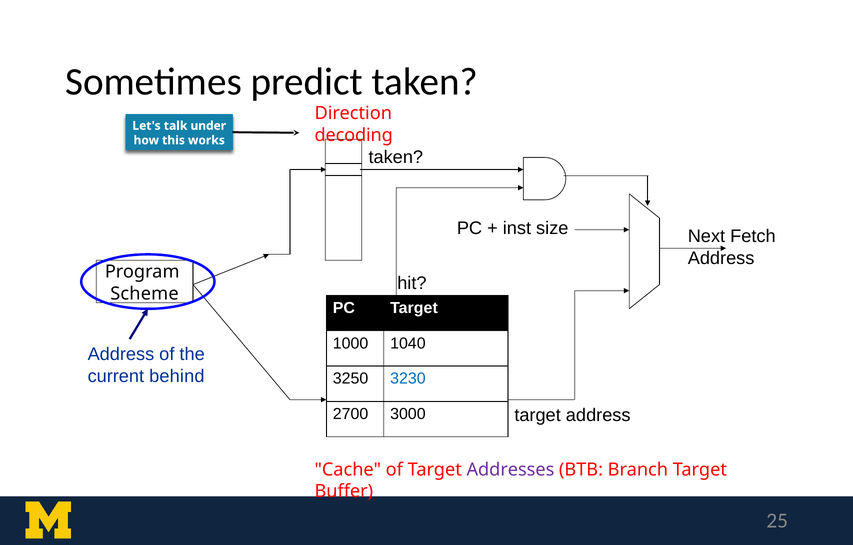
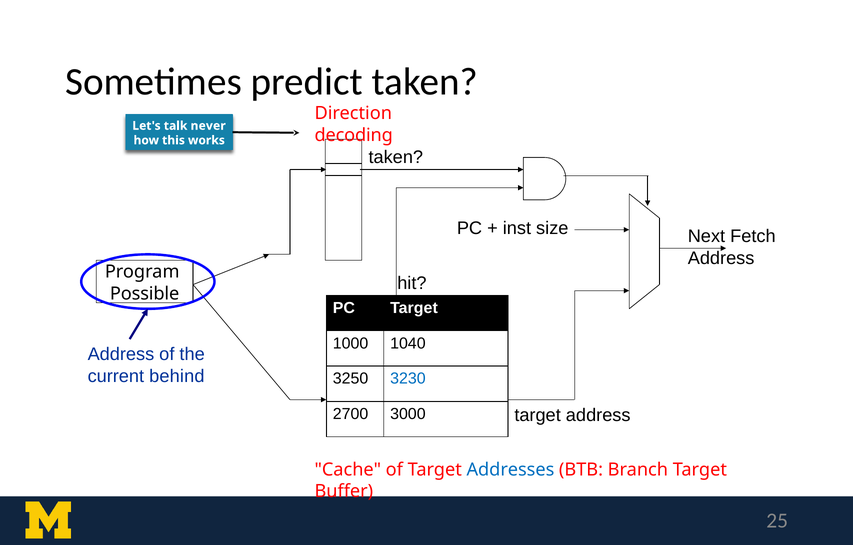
under: under -> never
Scheme: Scheme -> Possible
Addresses colour: purple -> blue
